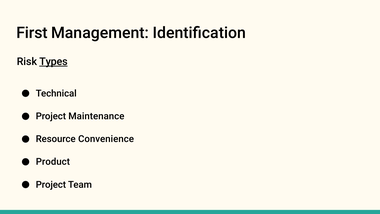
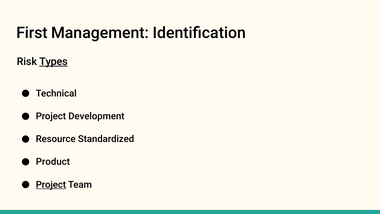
Maintenance: Maintenance -> Development
Convenience: Convenience -> Standardized
Project at (51, 184) underline: none -> present
